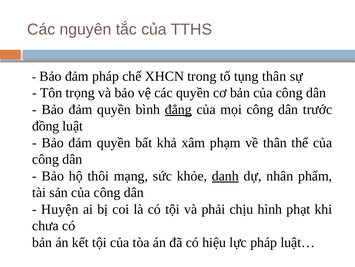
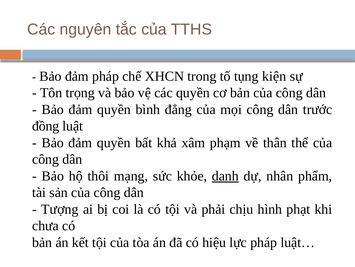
tụng thân: thân -> kiện
đẳng underline: present -> none
Huyện: Huyện -> Tượng
